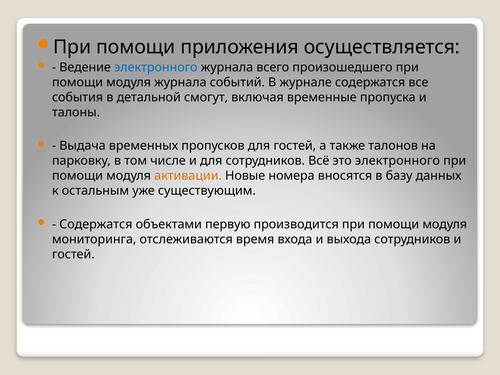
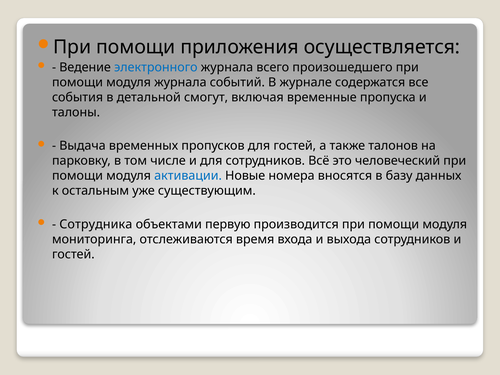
это электронного: электронного -> человеческий
активации colour: orange -> blue
Содержатся at (96, 224): Содержатся -> Сотрудника
